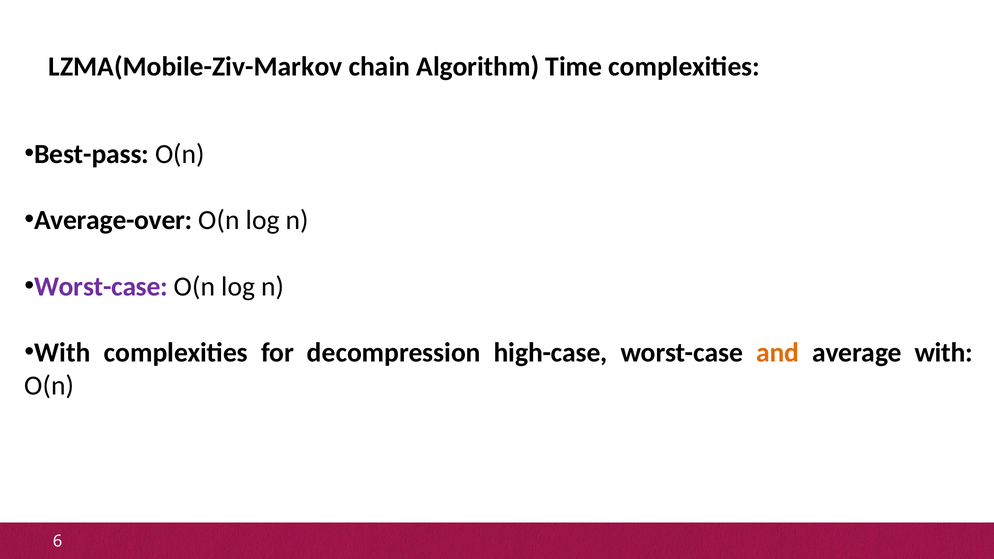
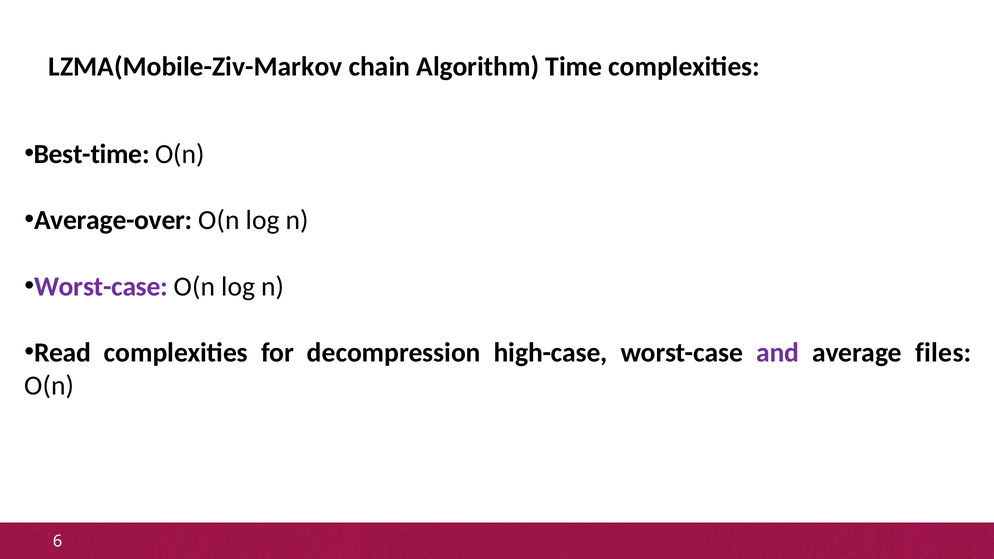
Best-pass: Best-pass -> Best-time
With at (62, 353): With -> Read
and colour: orange -> purple
average with: with -> files
